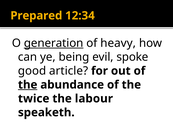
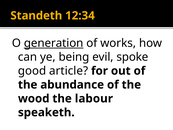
Prepared: Prepared -> Standeth
heavy: heavy -> works
the at (28, 85) underline: present -> none
twice: twice -> wood
